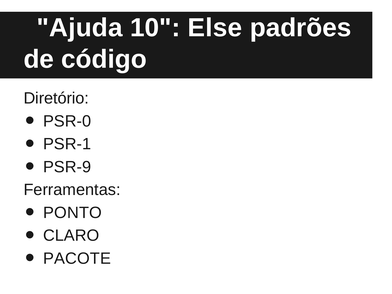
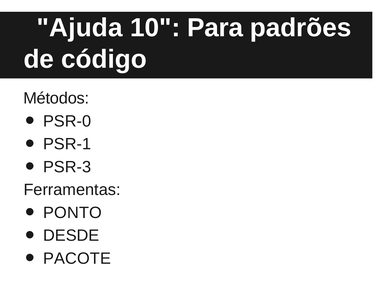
Else: Else -> Para
Diretório: Diretório -> Métodos
PSR-9: PSR-9 -> PSR-3
CLARO: CLARO -> DESDE
